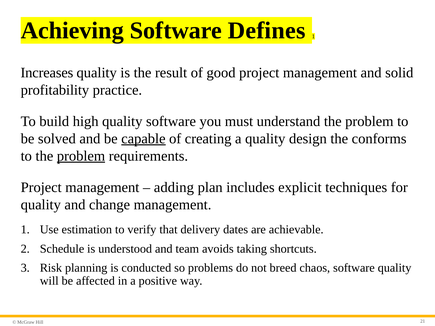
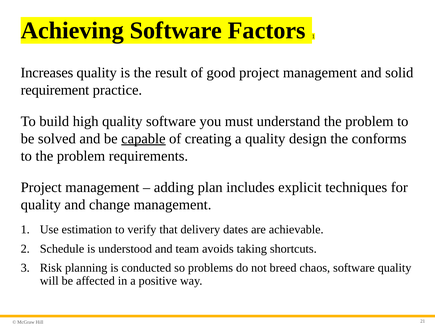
Defines: Defines -> Factors
profitability: profitability -> requirement
problem at (81, 156) underline: present -> none
